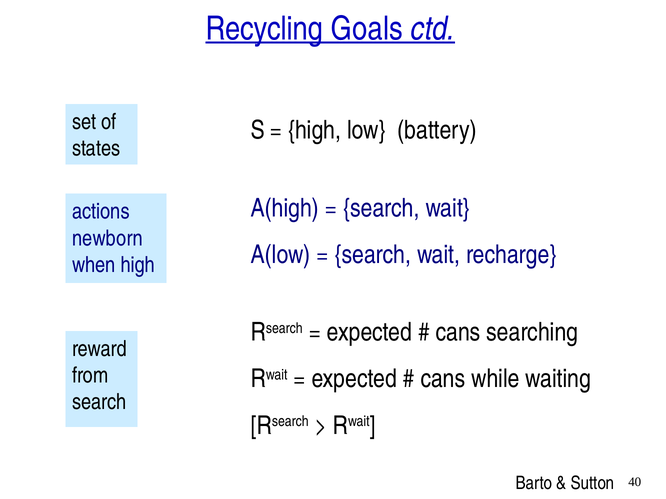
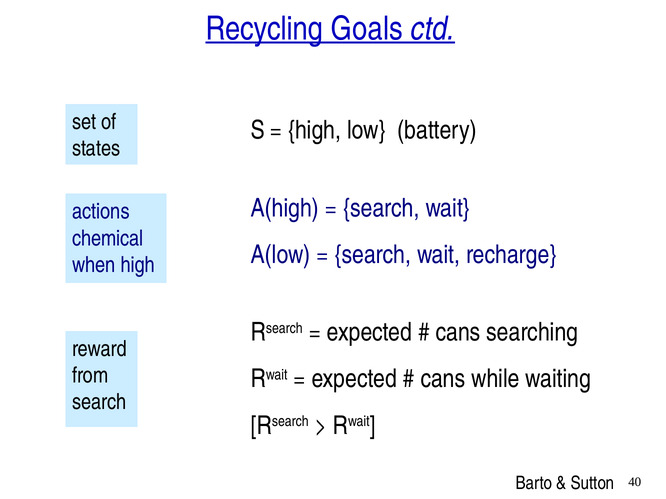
newborn: newborn -> chemical
